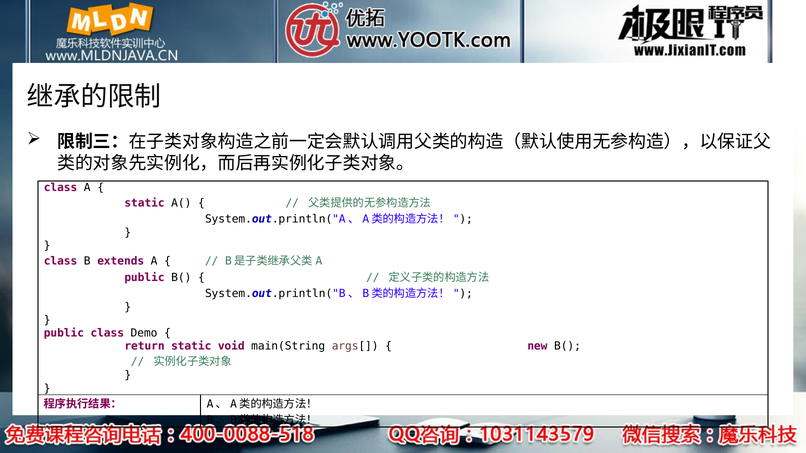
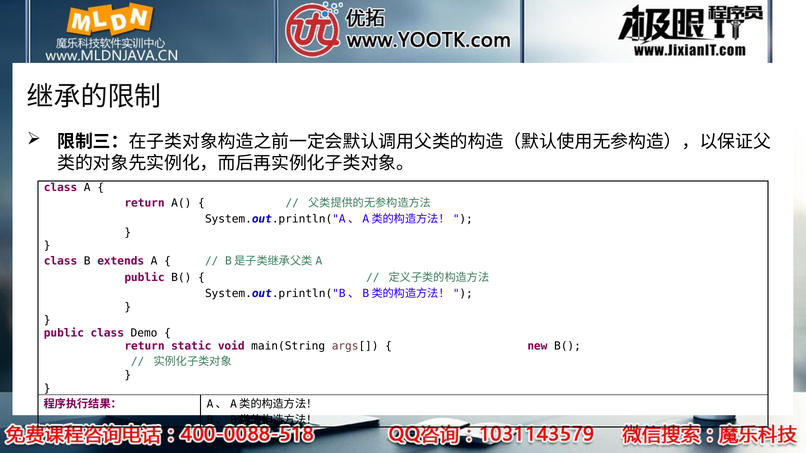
static at (145, 203): static -> return
